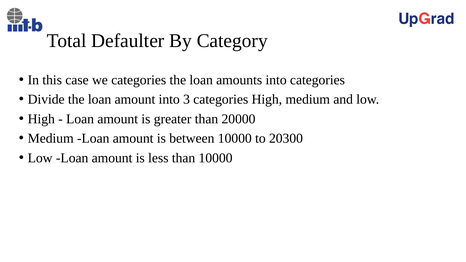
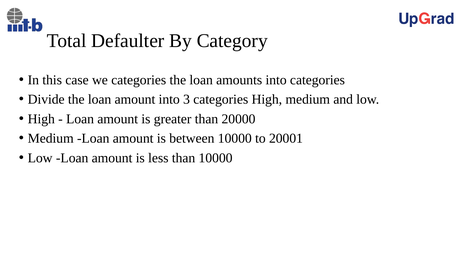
20300: 20300 -> 20001
